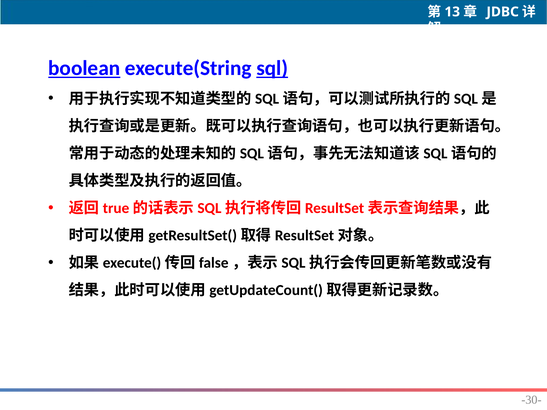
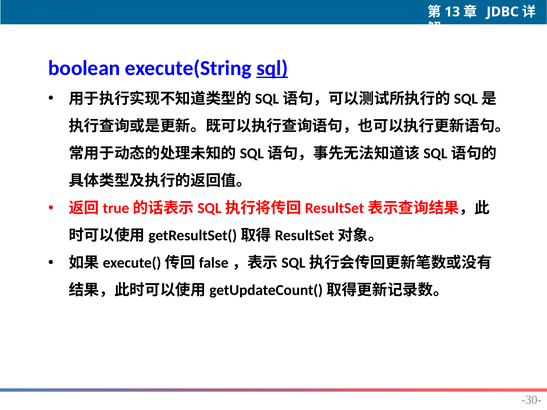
boolean underline: present -> none
